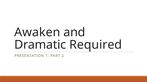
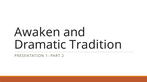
Required: Required -> Tradition
